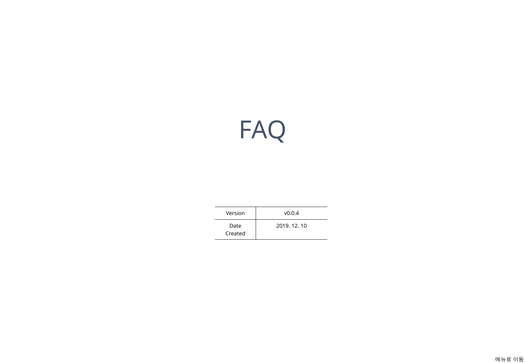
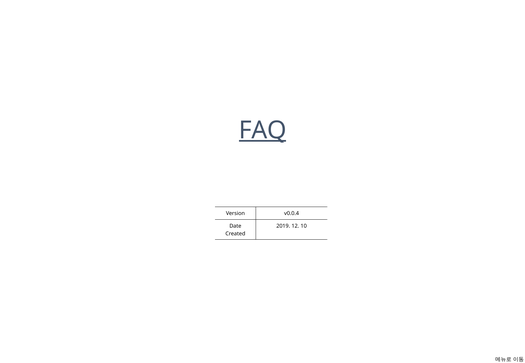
FAQ underline: none -> present
